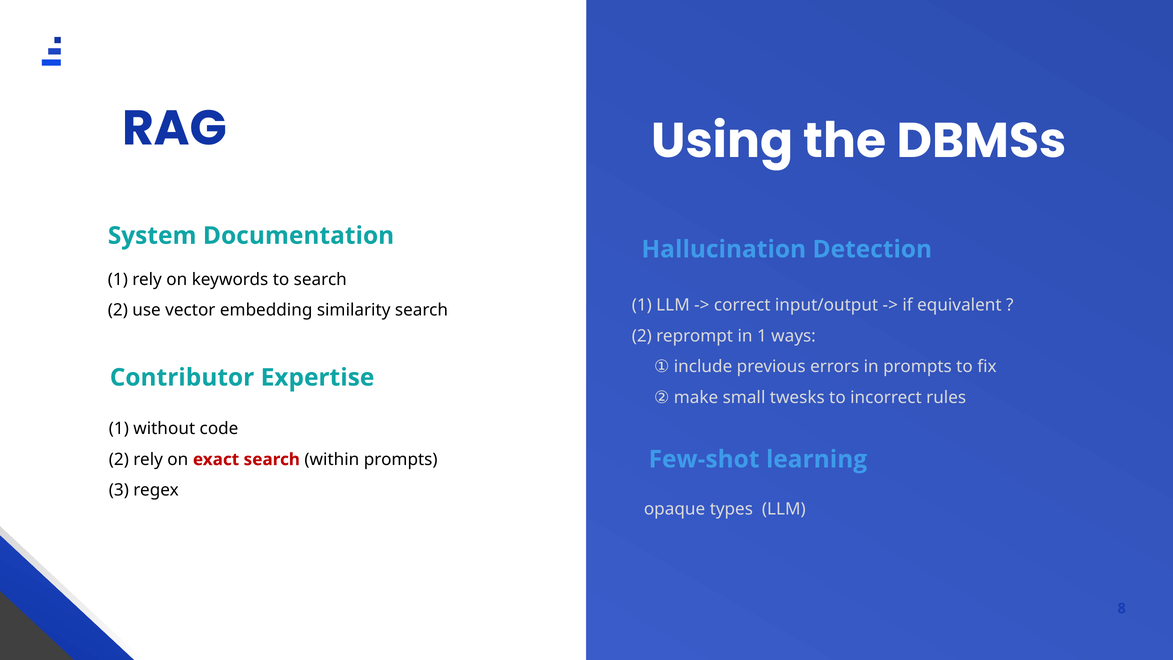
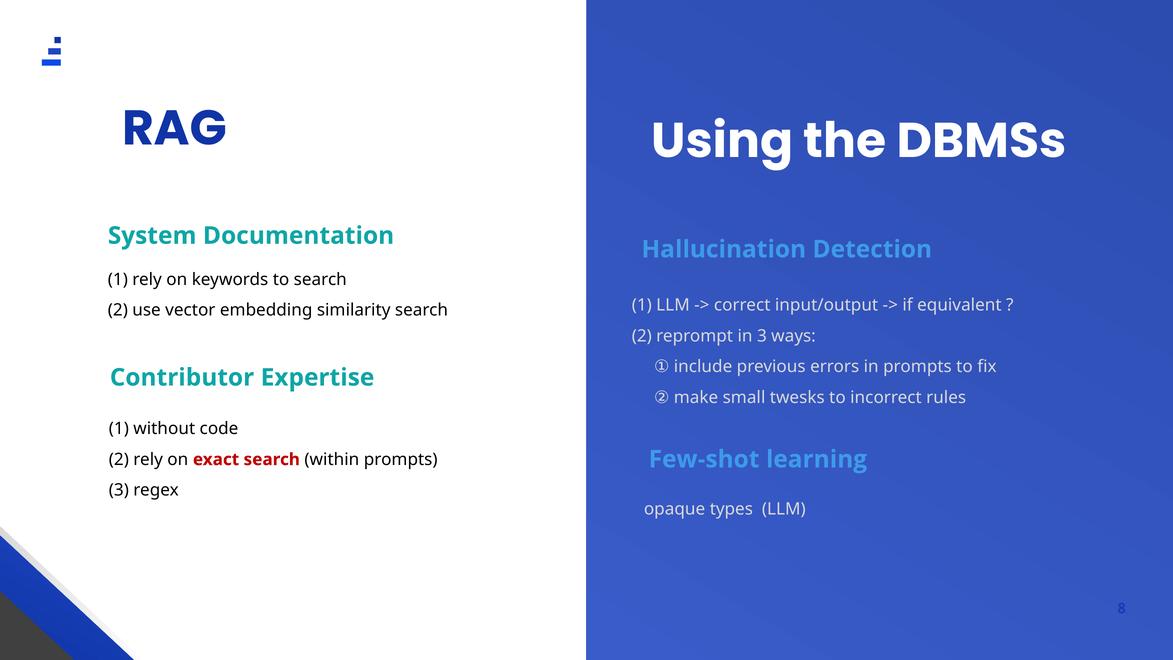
in 1: 1 -> 3
